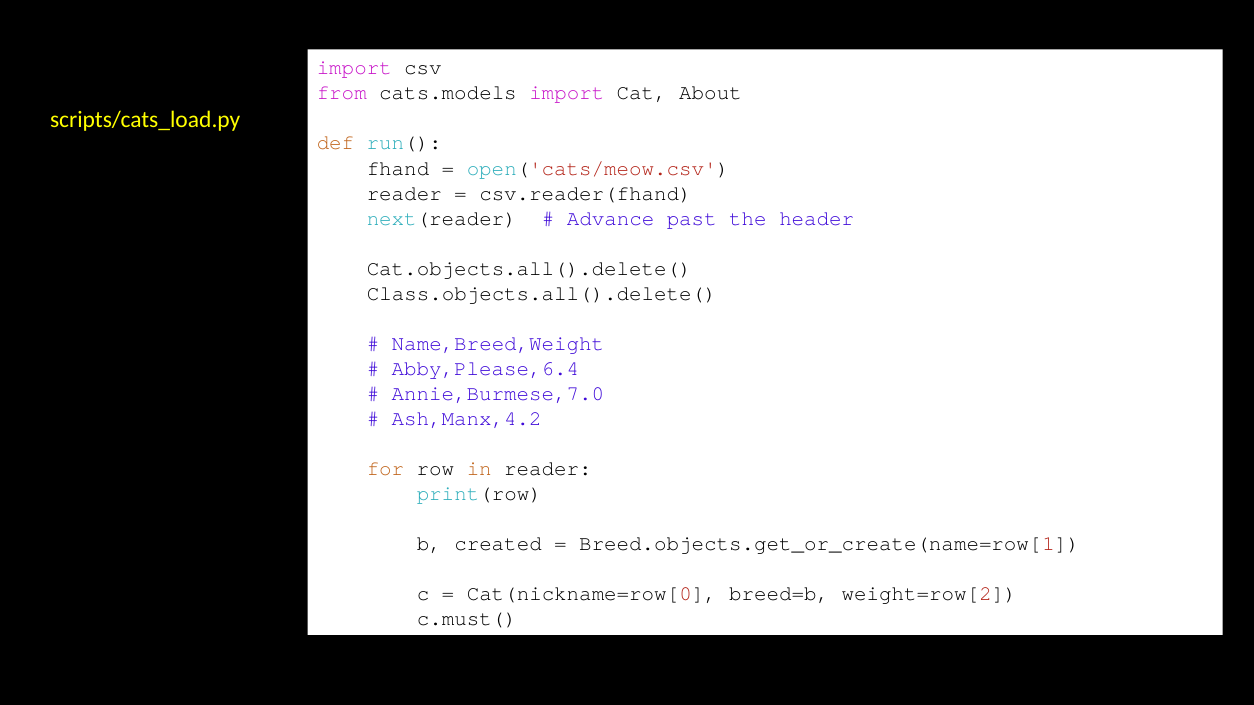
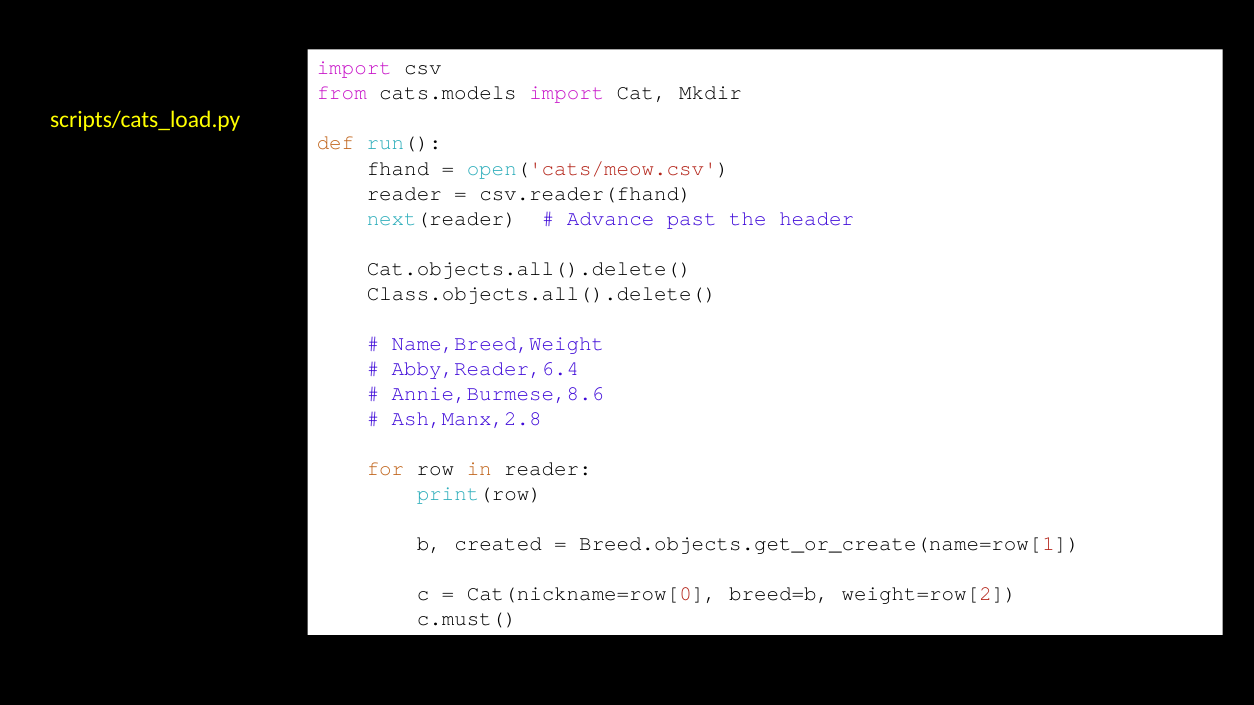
About: About -> Mkdir
Abby,Please,6.4: Abby,Please,6.4 -> Abby,Reader,6.4
Annie,Burmese,7.0: Annie,Burmese,7.0 -> Annie,Burmese,8.6
Ash,Manx,4.2: Ash,Manx,4.2 -> Ash,Manx,2.8
